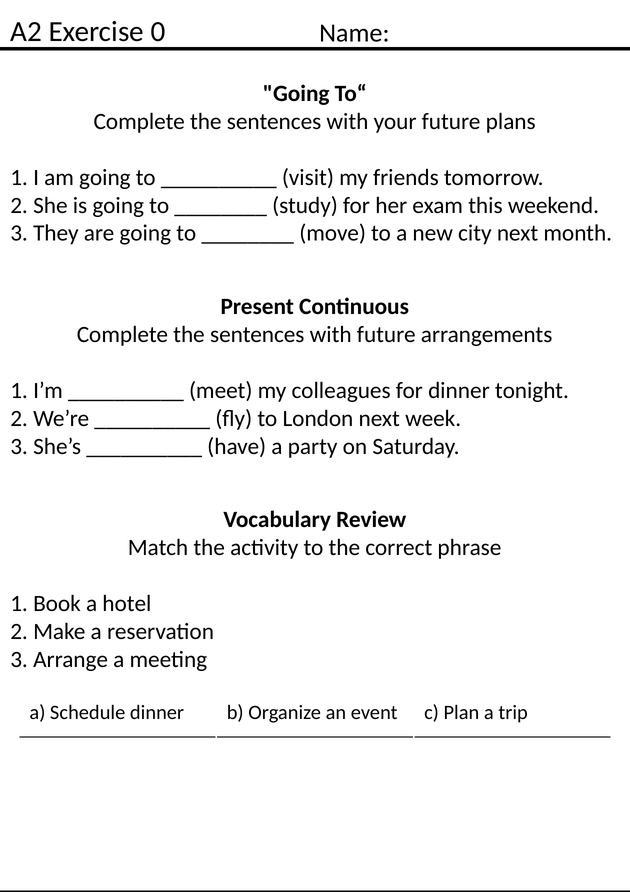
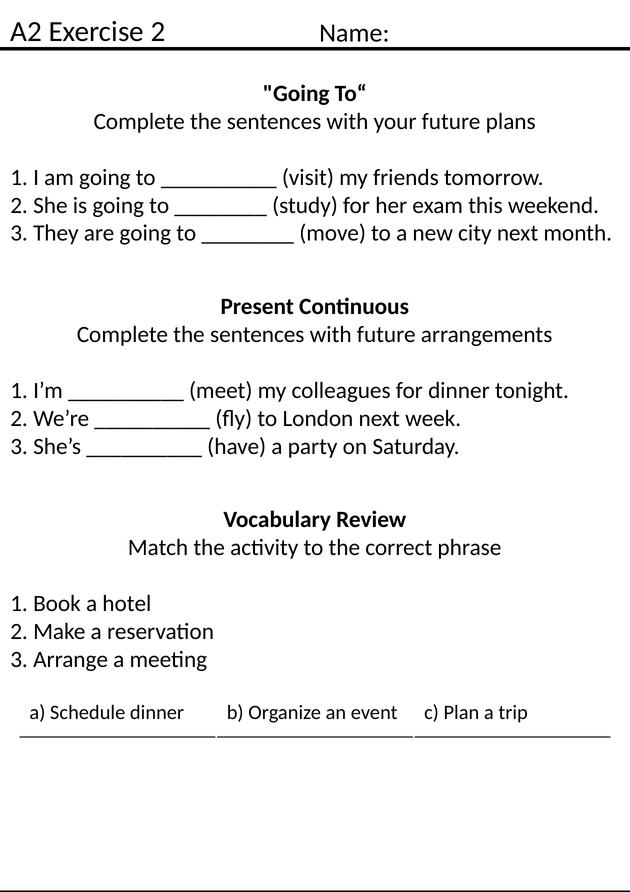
Exercise 0: 0 -> 2
